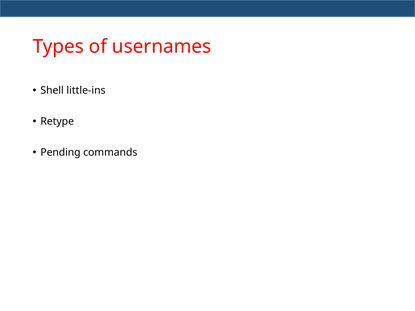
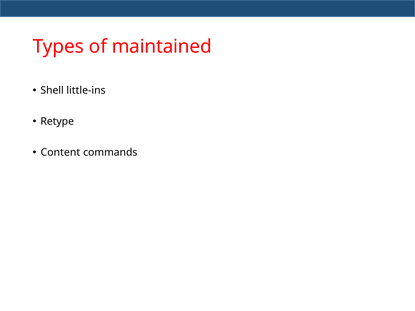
usernames: usernames -> maintained
Pending: Pending -> Content
